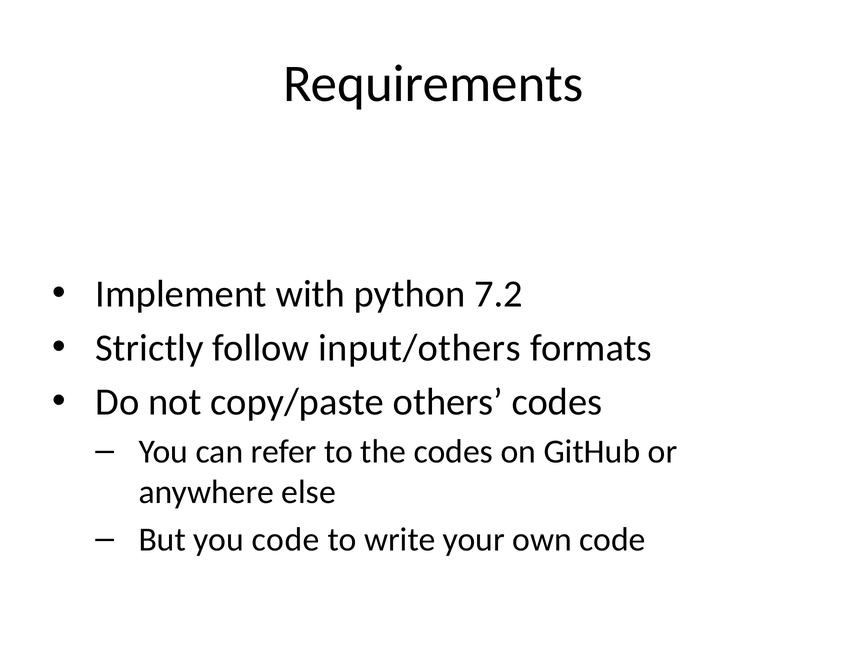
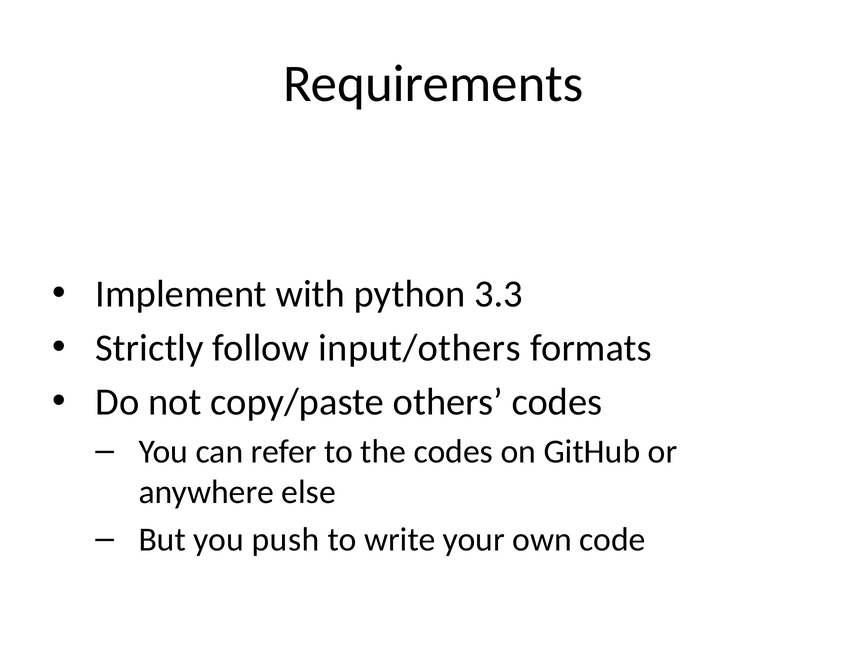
7.2: 7.2 -> 3.3
you code: code -> push
